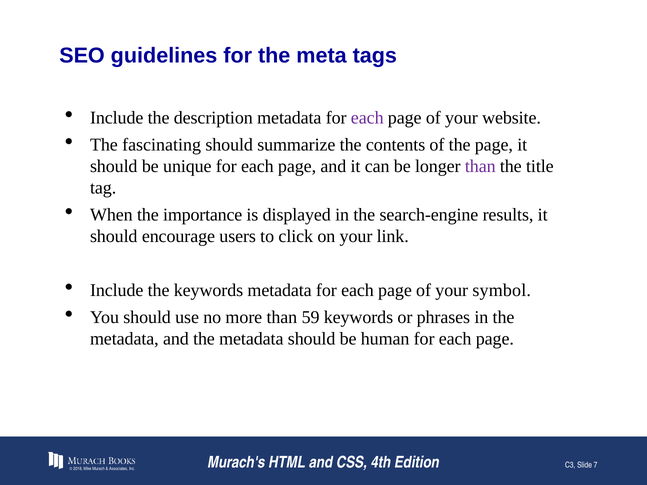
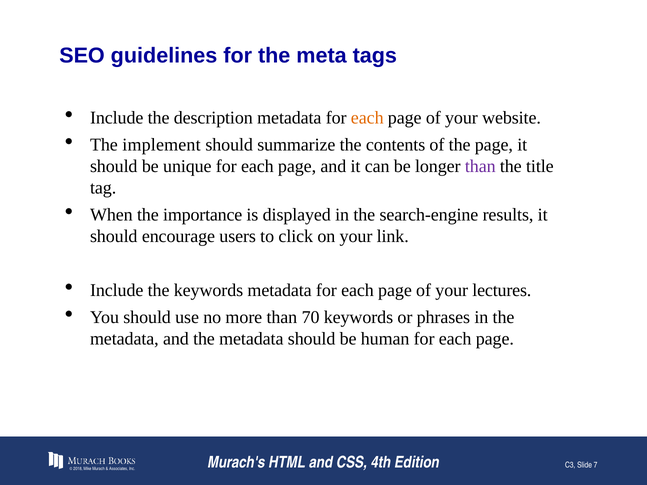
each at (367, 118) colour: purple -> orange
fascinating: fascinating -> implement
symbol: symbol -> lectures
59: 59 -> 70
